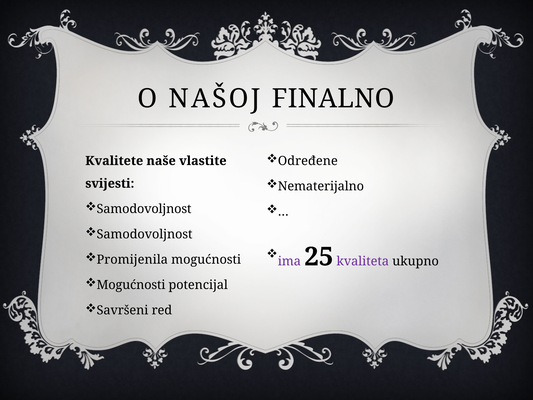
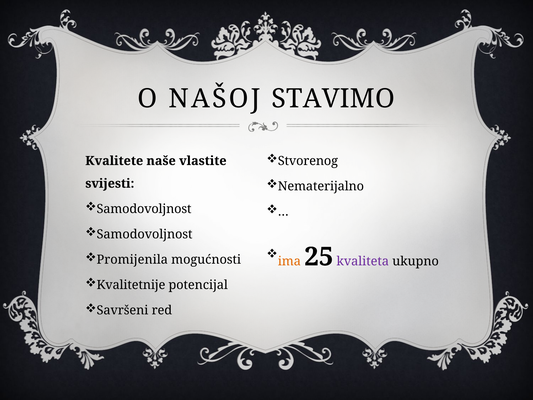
FINALNO: FINALNO -> STAVIMO
Određene: Određene -> Stvorenog
ima colour: purple -> orange
Mogućnosti at (131, 285): Mogućnosti -> Kvalitetnije
